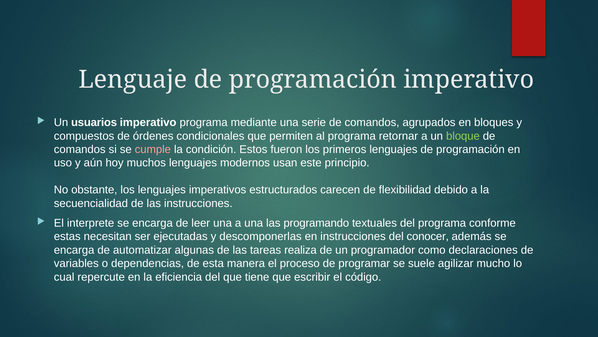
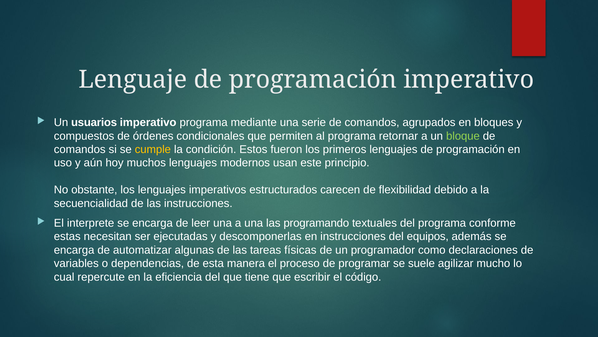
cumple colour: pink -> yellow
conocer: conocer -> equipos
realiza: realiza -> físicas
